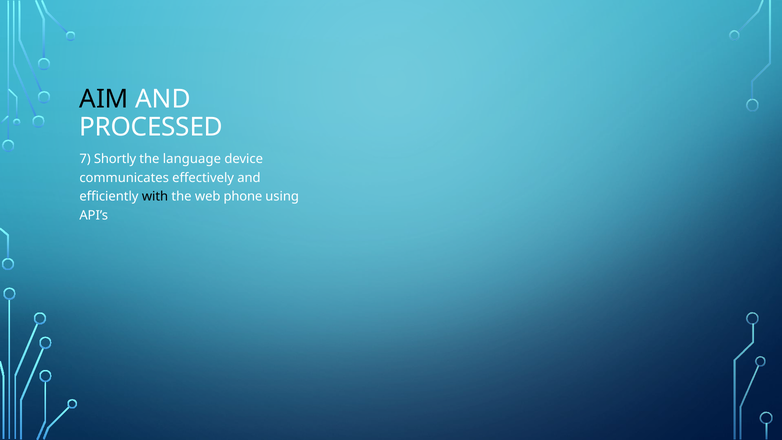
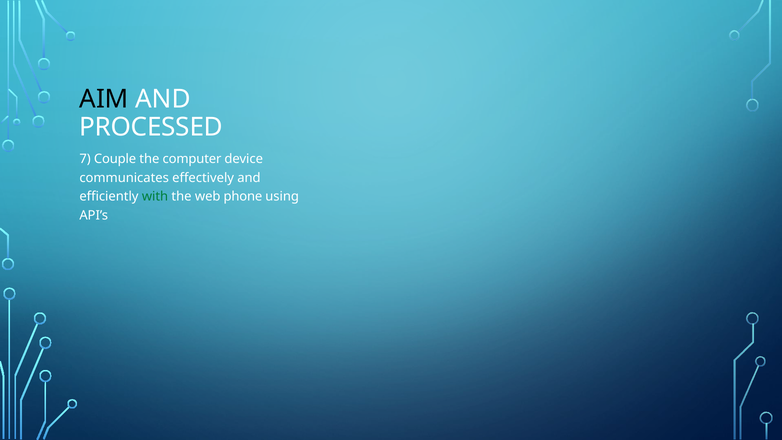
Shortly: Shortly -> Couple
language: language -> computer
with colour: black -> green
